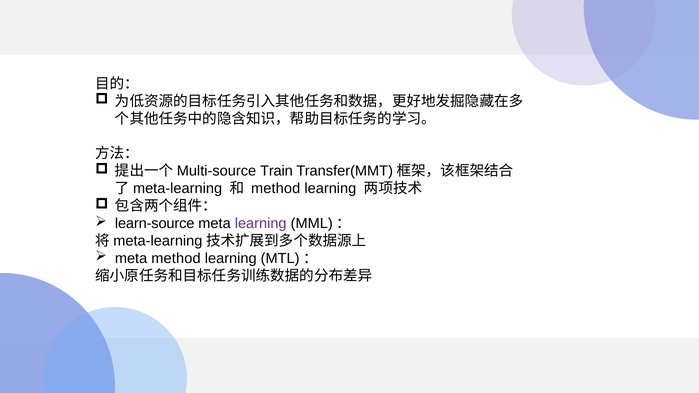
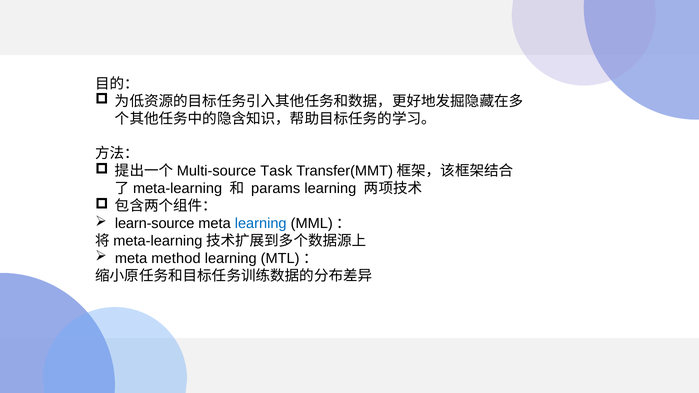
Train: Train -> Task
method at (276, 189): method -> params
learning at (261, 224) colour: purple -> blue
